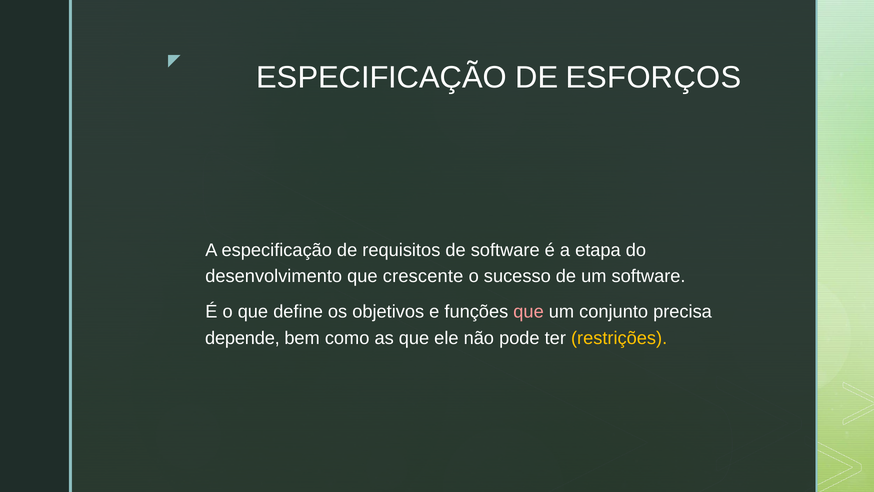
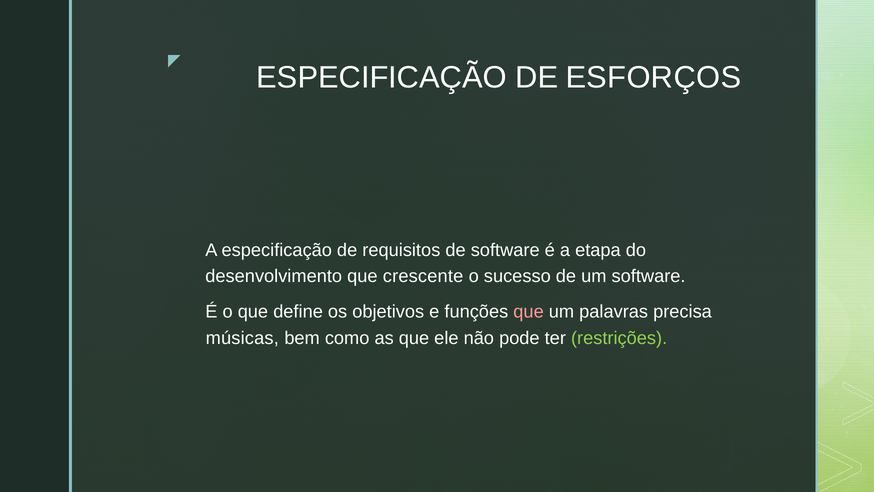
conjunto: conjunto -> palavras
depende: depende -> músicas
restrições colour: yellow -> light green
